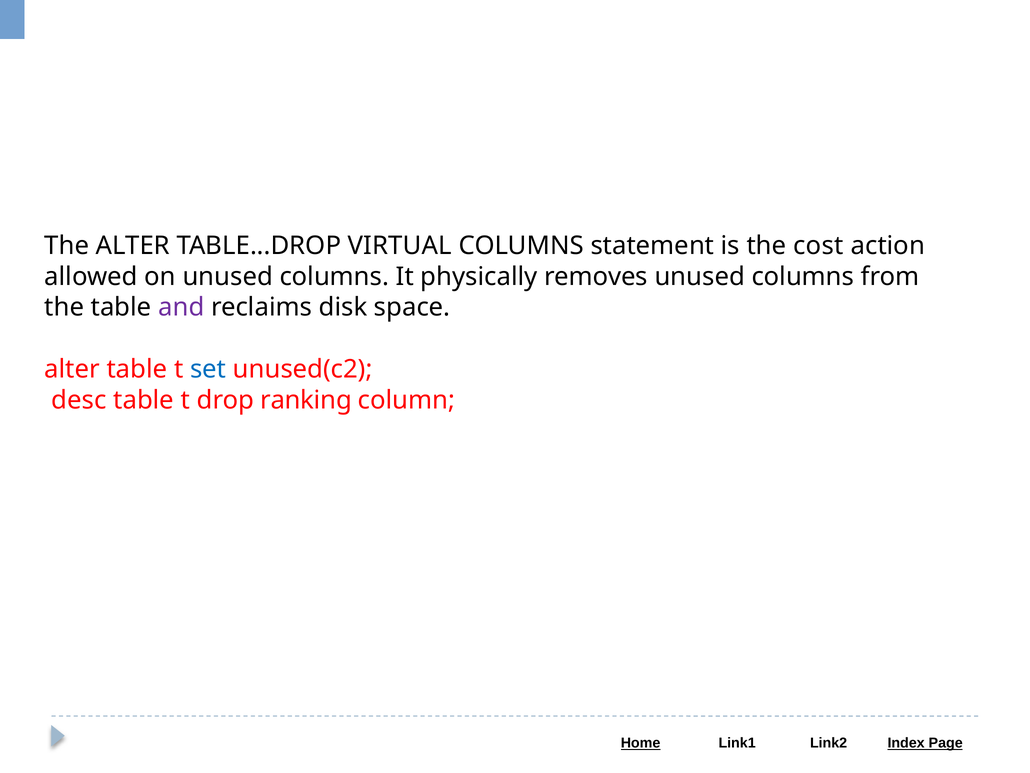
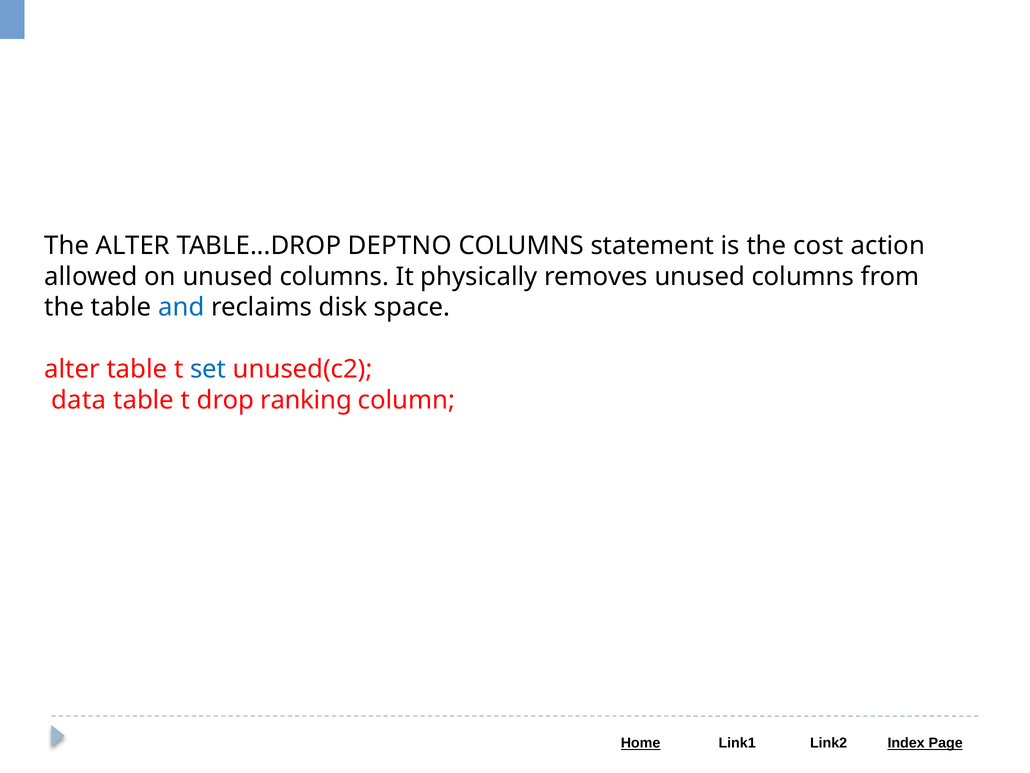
VIRTUAL: VIRTUAL -> DEPTNO
and colour: purple -> blue
desc: desc -> data
